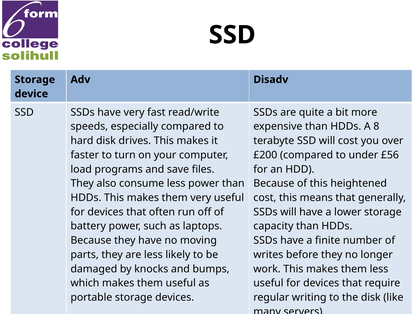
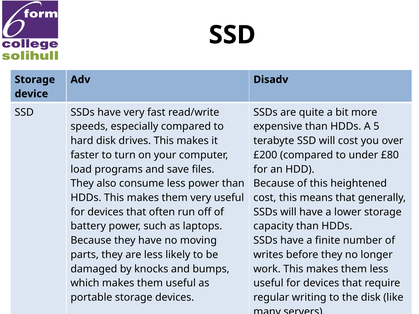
8: 8 -> 5
£56: £56 -> £80
